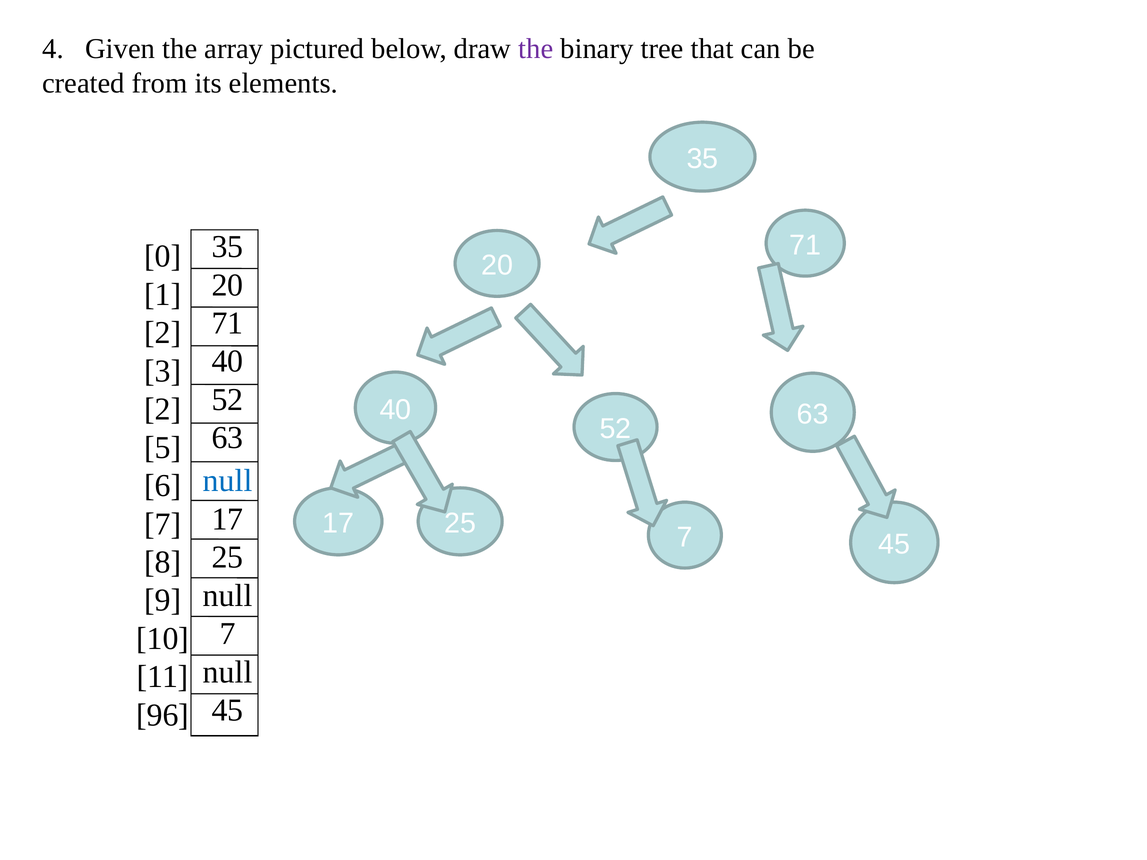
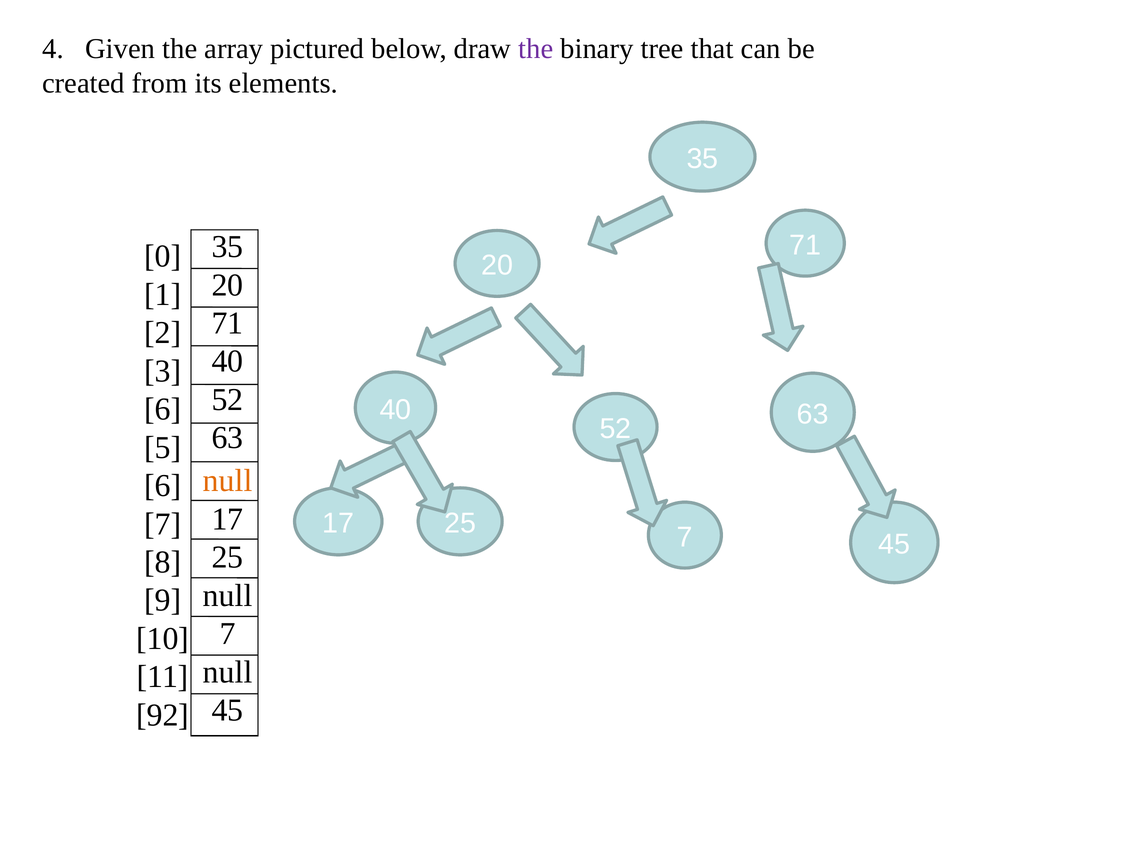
2 at (163, 409): 2 -> 6
null at (228, 481) colour: blue -> orange
96: 96 -> 92
